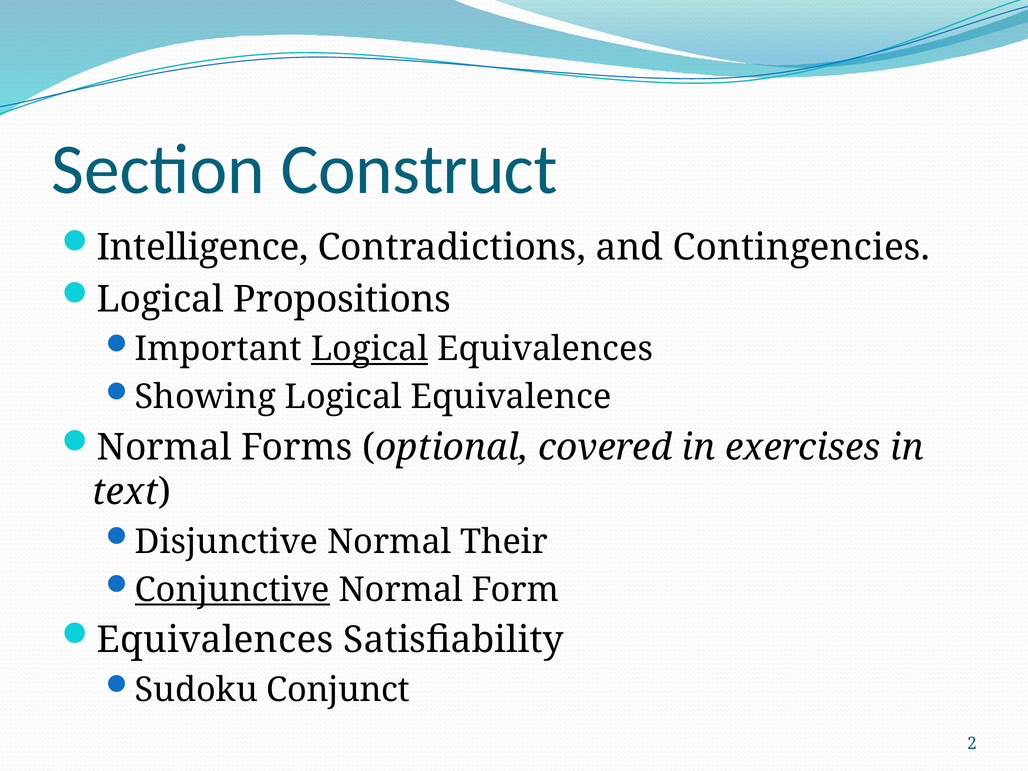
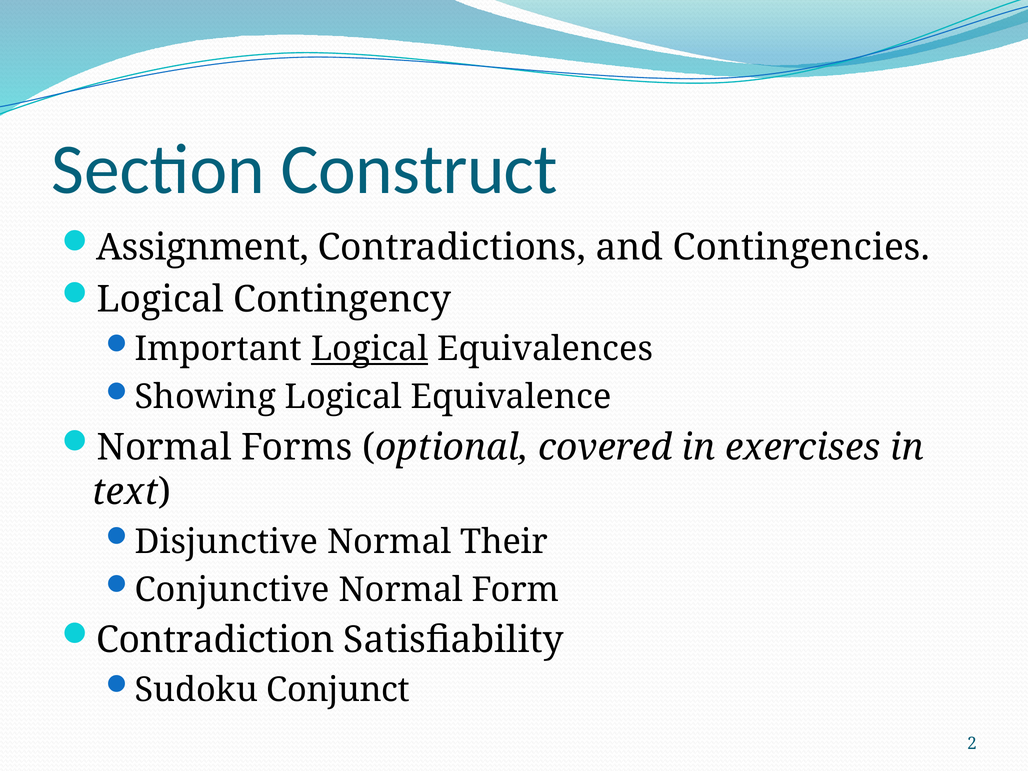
Intelligence: Intelligence -> Assignment
Propositions: Propositions -> Contingency
Conjunctive underline: present -> none
Equivalences at (215, 640): Equivalences -> Contradiction
